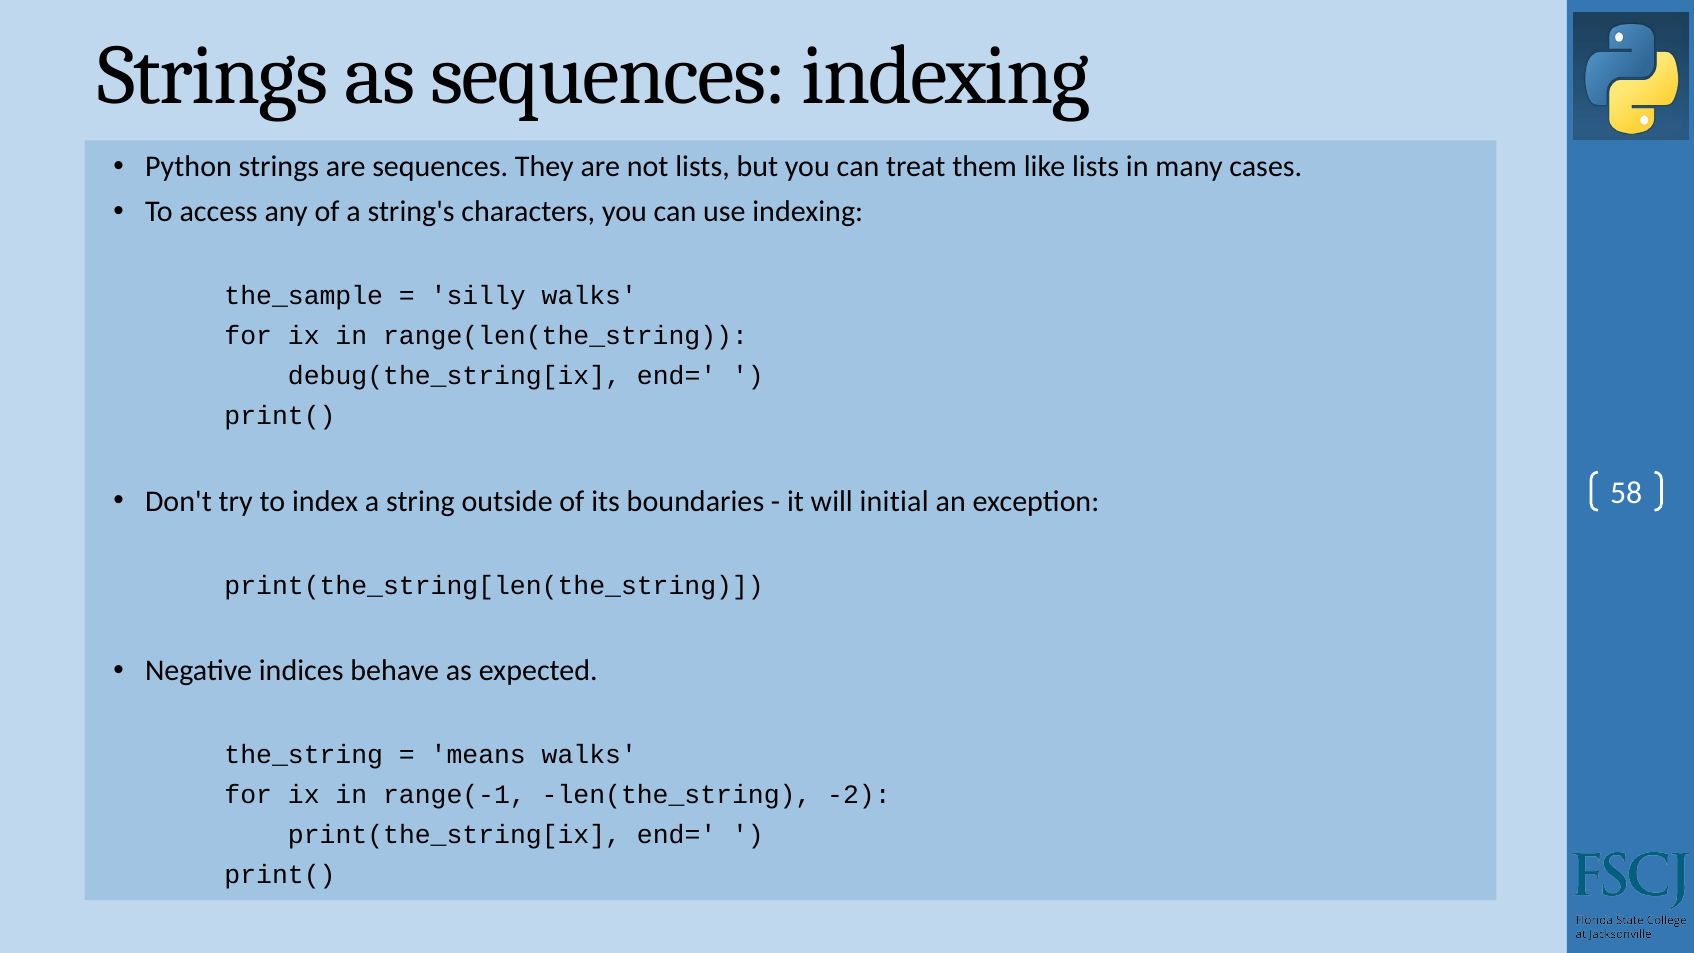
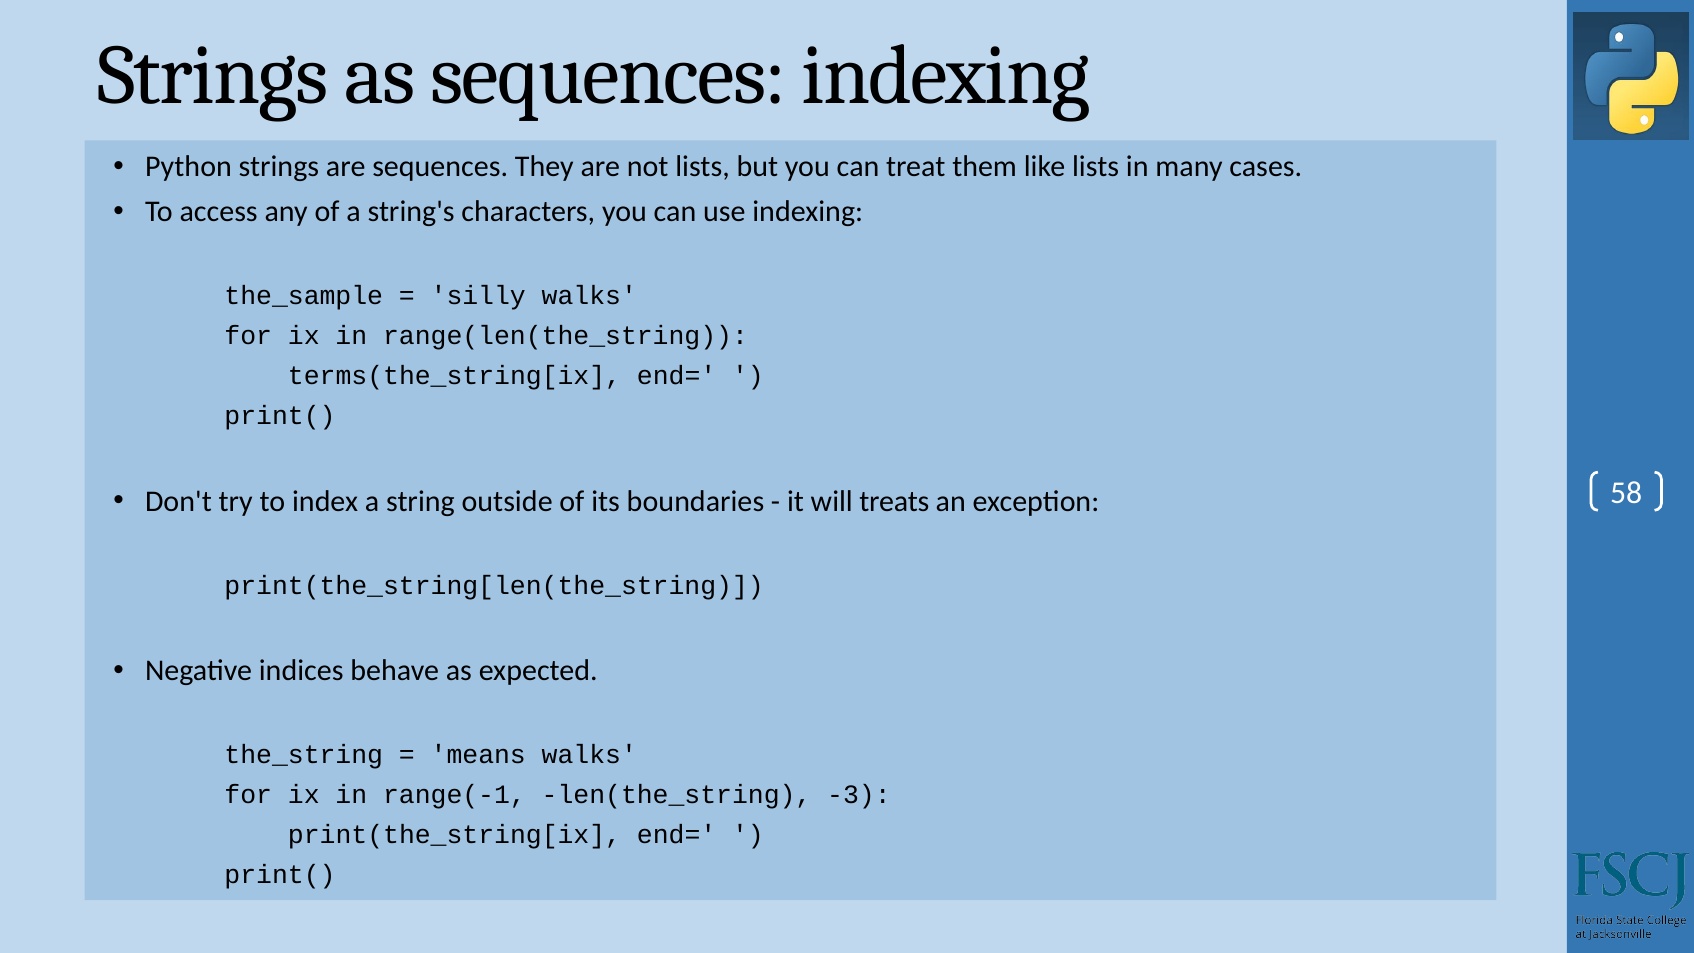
debug(the_string[ix: debug(the_string[ix -> terms(the_string[ix
initial: initial -> treats
-2: -2 -> -3
